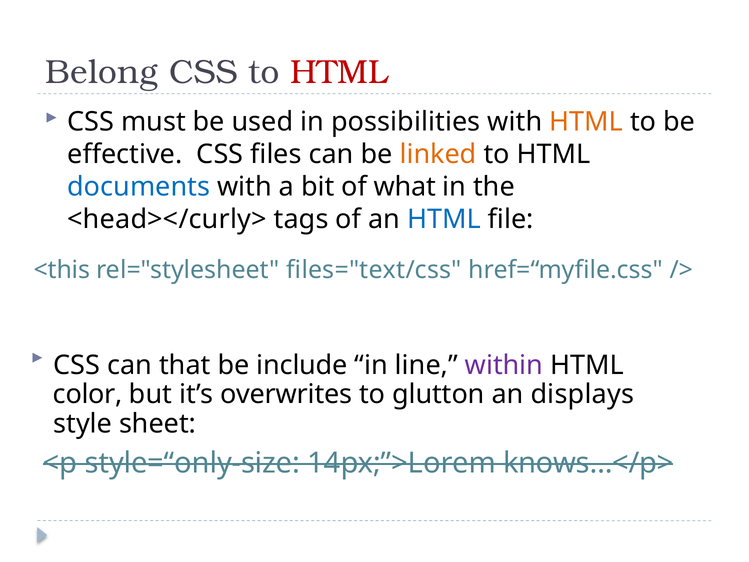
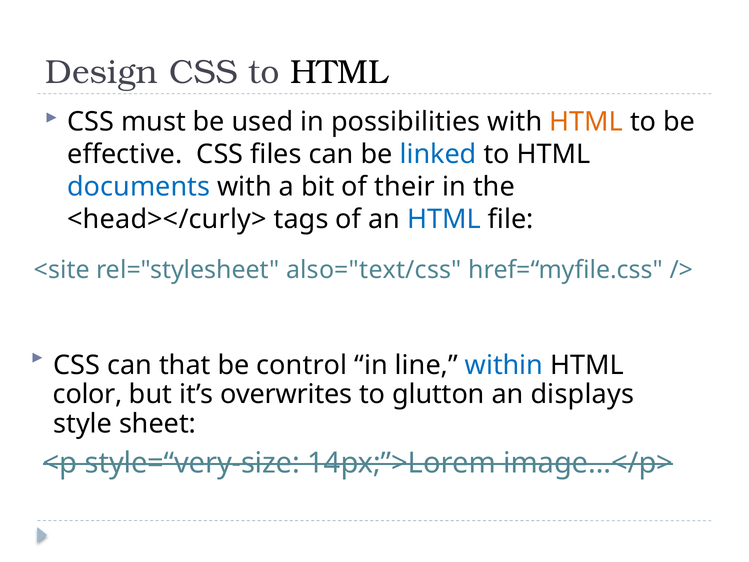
Belong: Belong -> Design
HTML at (339, 72) colour: red -> black
linked colour: orange -> blue
what: what -> their
<this: <this -> <site
files="text/css: files="text/css -> also="text/css
include: include -> control
within colour: purple -> blue
style=“only-size: style=“only-size -> style=“very-size
knows…</p>: knows…</p> -> image…</p>
